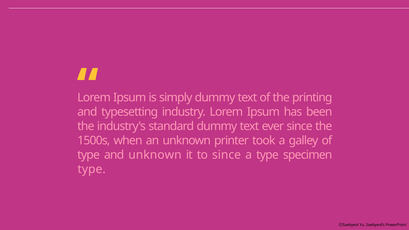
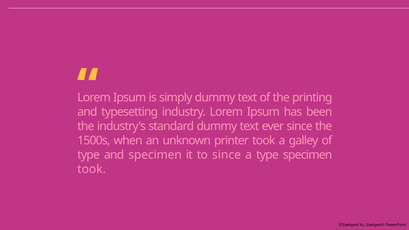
and unknown: unknown -> specimen
type at (92, 169): type -> took
